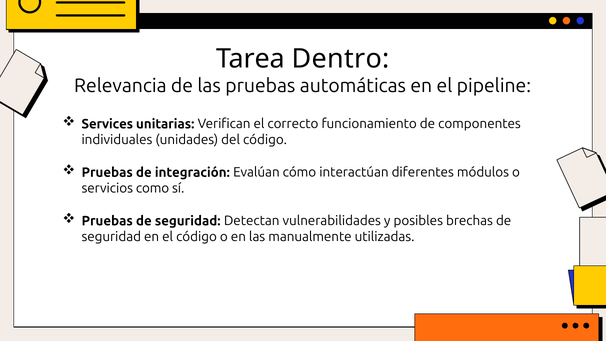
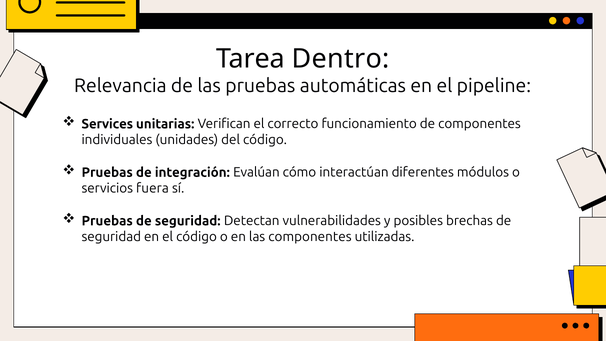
como: como -> fuera
las manualmente: manualmente -> componentes
